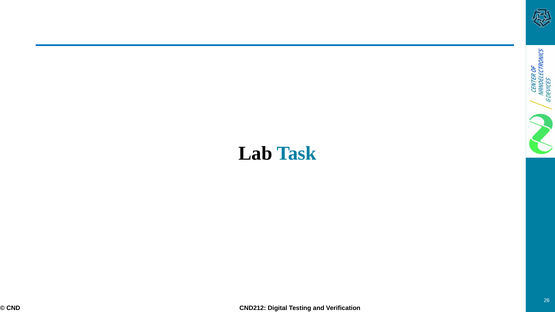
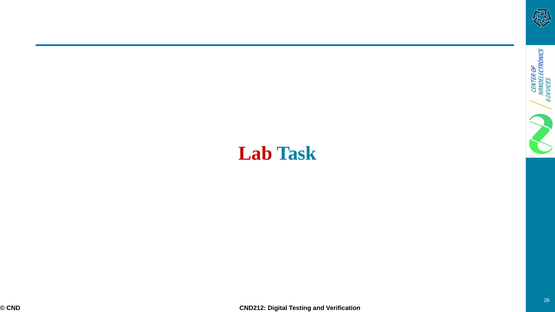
Lab colour: black -> red
